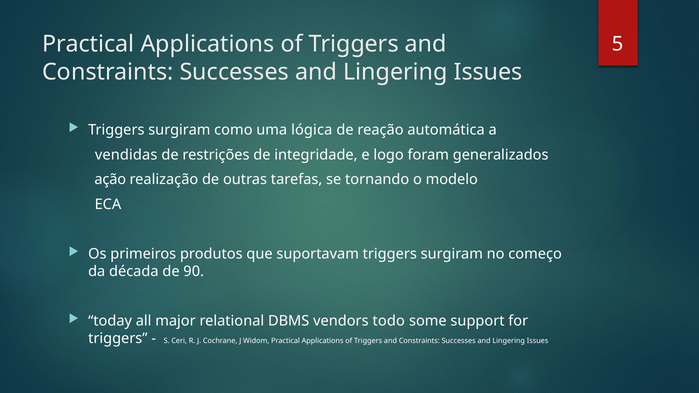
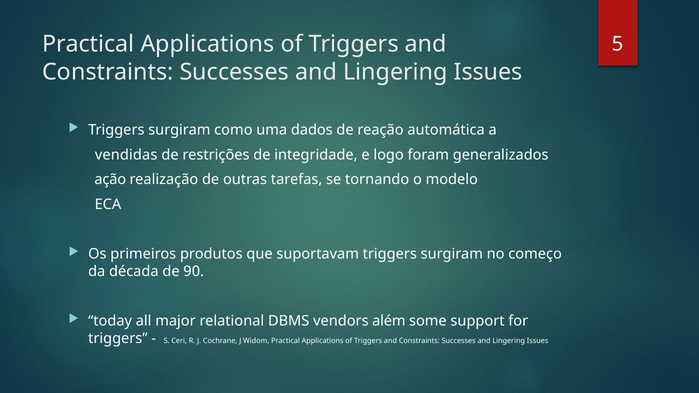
lógica: lógica -> dados
todo: todo -> além
